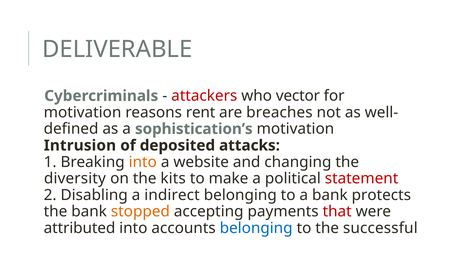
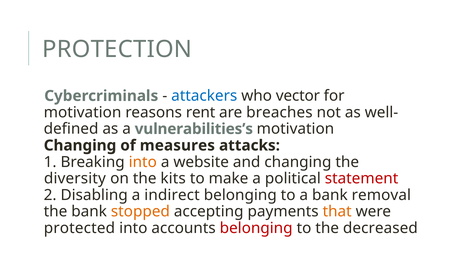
DELIVERABLE: DELIVERABLE -> PROTECTION
attackers colour: red -> blue
sophistication’s: sophistication’s -> vulnerabilities’s
Intrusion at (80, 146): Intrusion -> Changing
deposited: deposited -> measures
protects: protects -> removal
that colour: red -> orange
attributed: attributed -> protected
belonging at (256, 228) colour: blue -> red
successful: successful -> decreased
